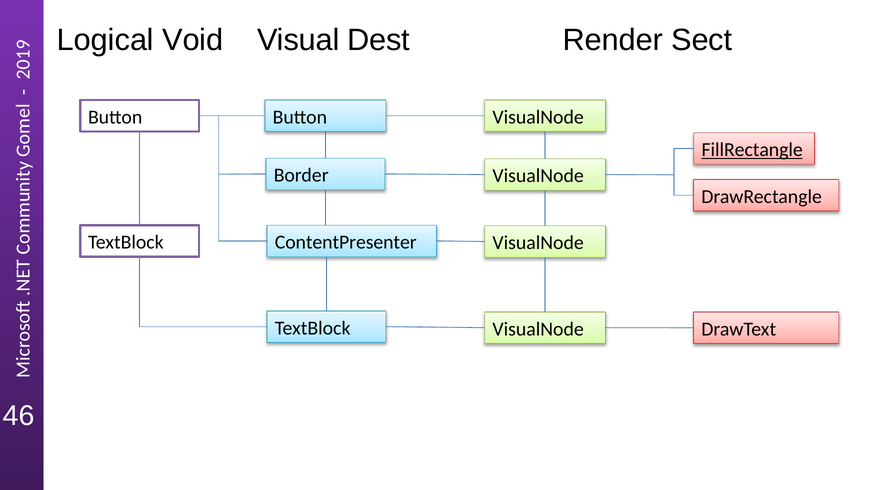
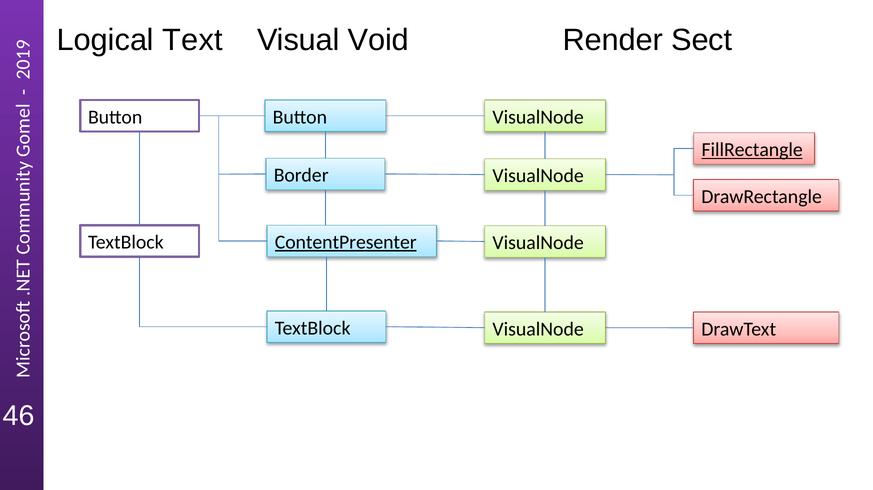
Void: Void -> Text
Dest: Dest -> Void
ContentPresenter underline: none -> present
